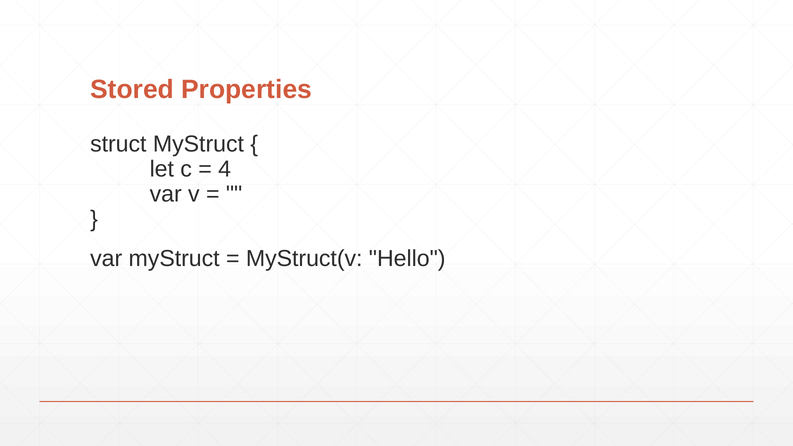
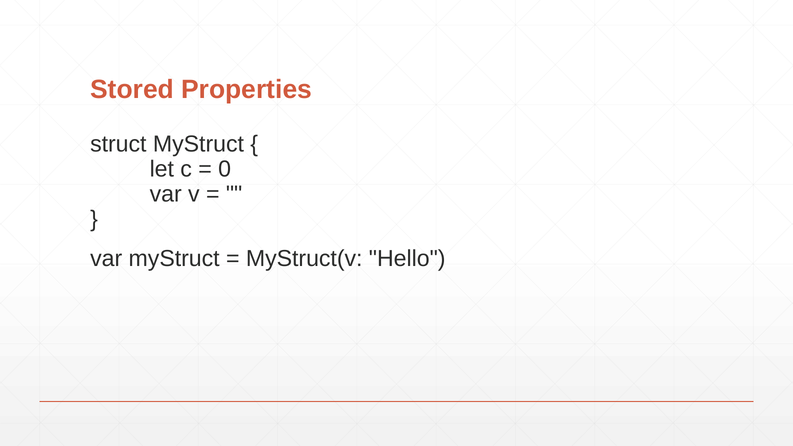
4: 4 -> 0
